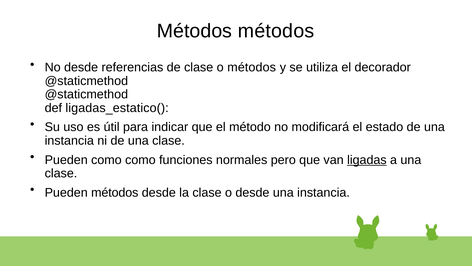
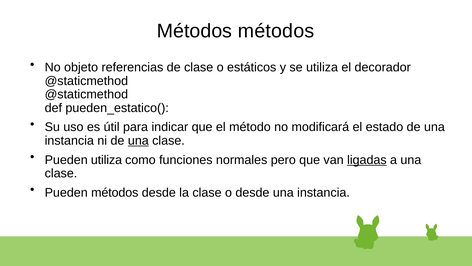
No desde: desde -> objeto
o métodos: métodos -> estáticos
ligadas_estatico(: ligadas_estatico( -> pueden_estatico(
una at (138, 140) underline: none -> present
Pueden como: como -> utiliza
